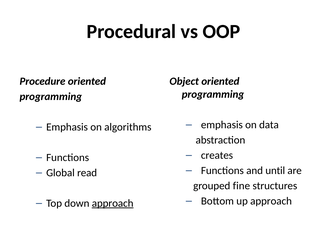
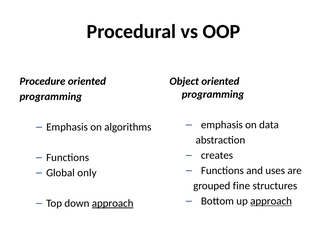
until: until -> uses
read: read -> only
approach at (271, 201) underline: none -> present
